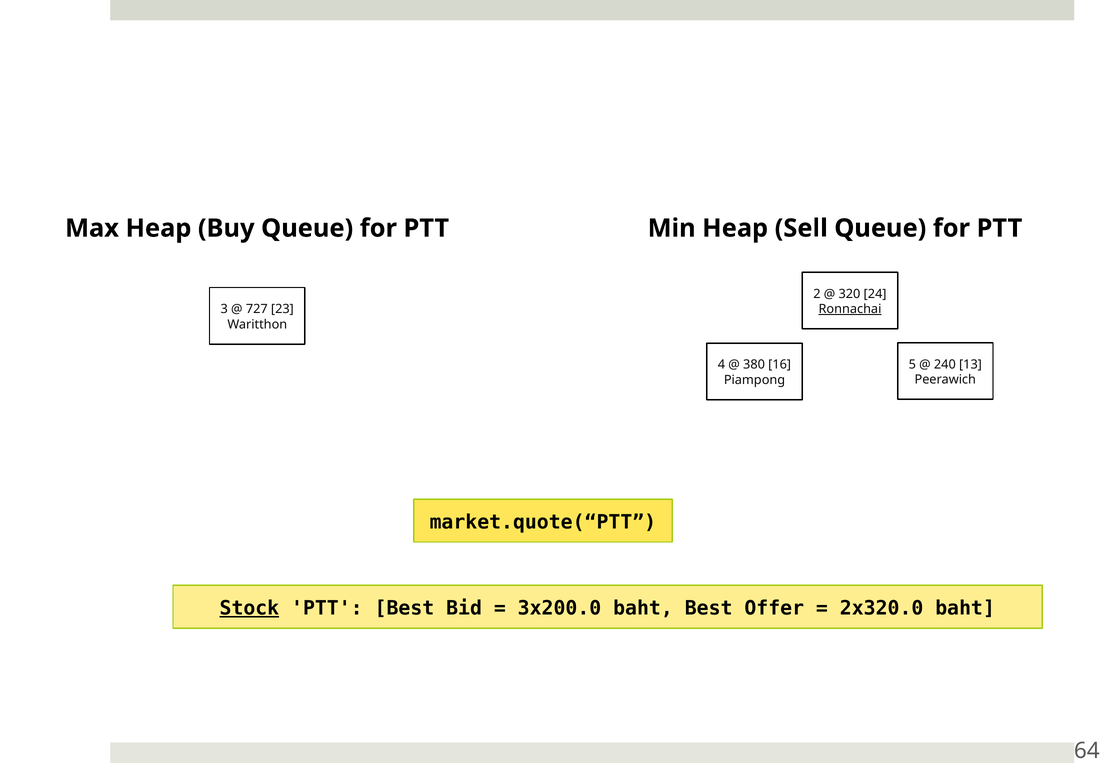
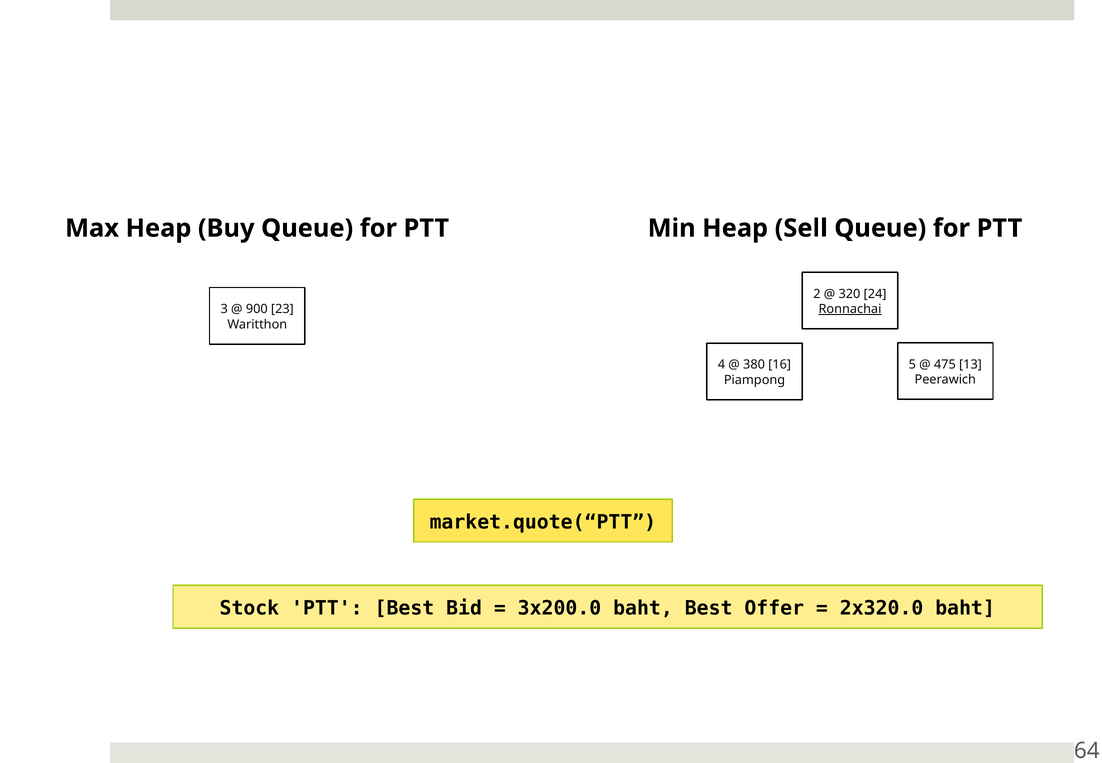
727: 727 -> 900
240: 240 -> 475
Stock underline: present -> none
